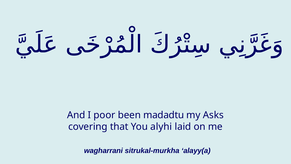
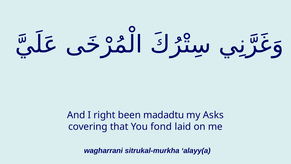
poor: poor -> right
alyhi: alyhi -> fond
